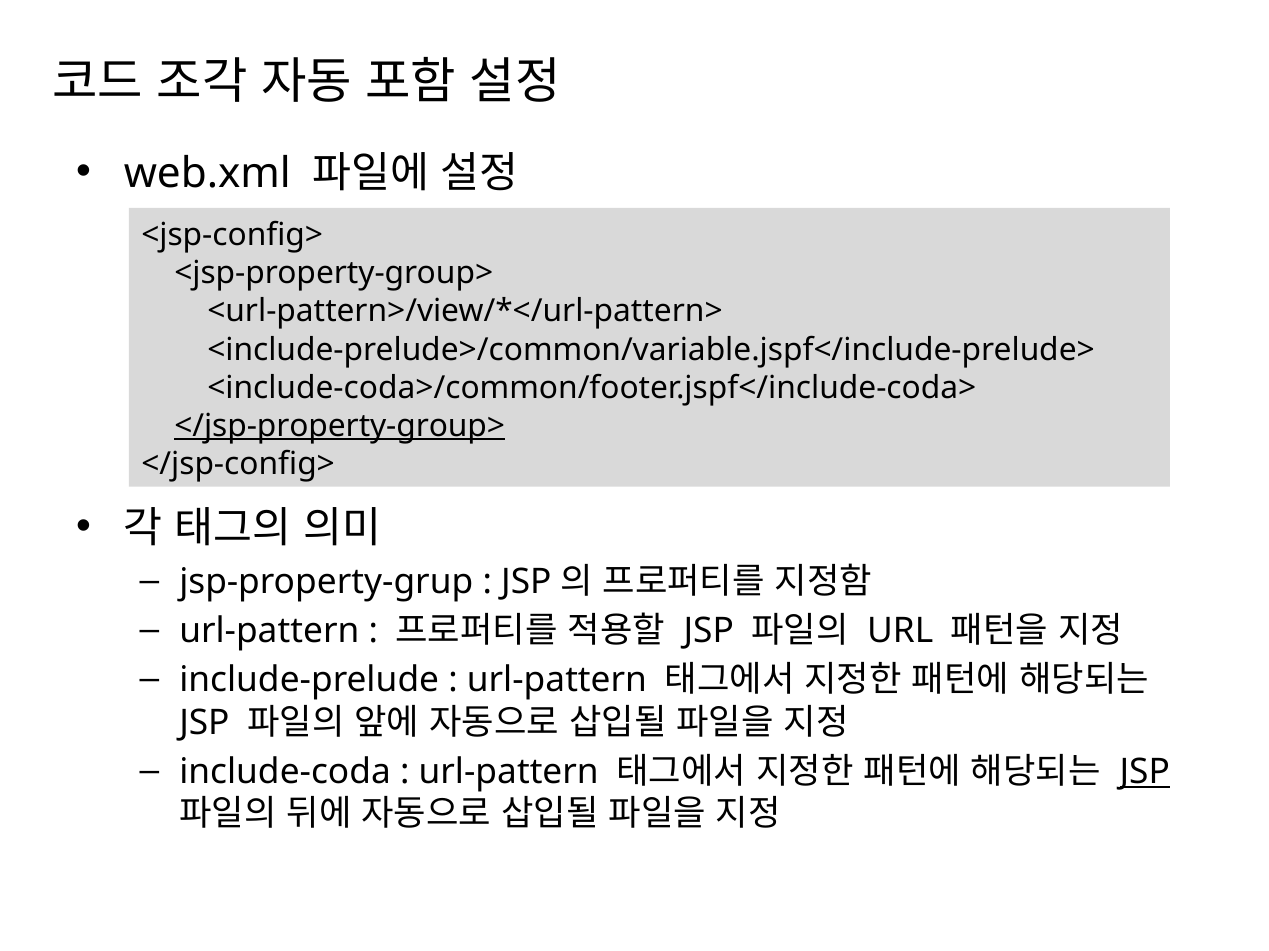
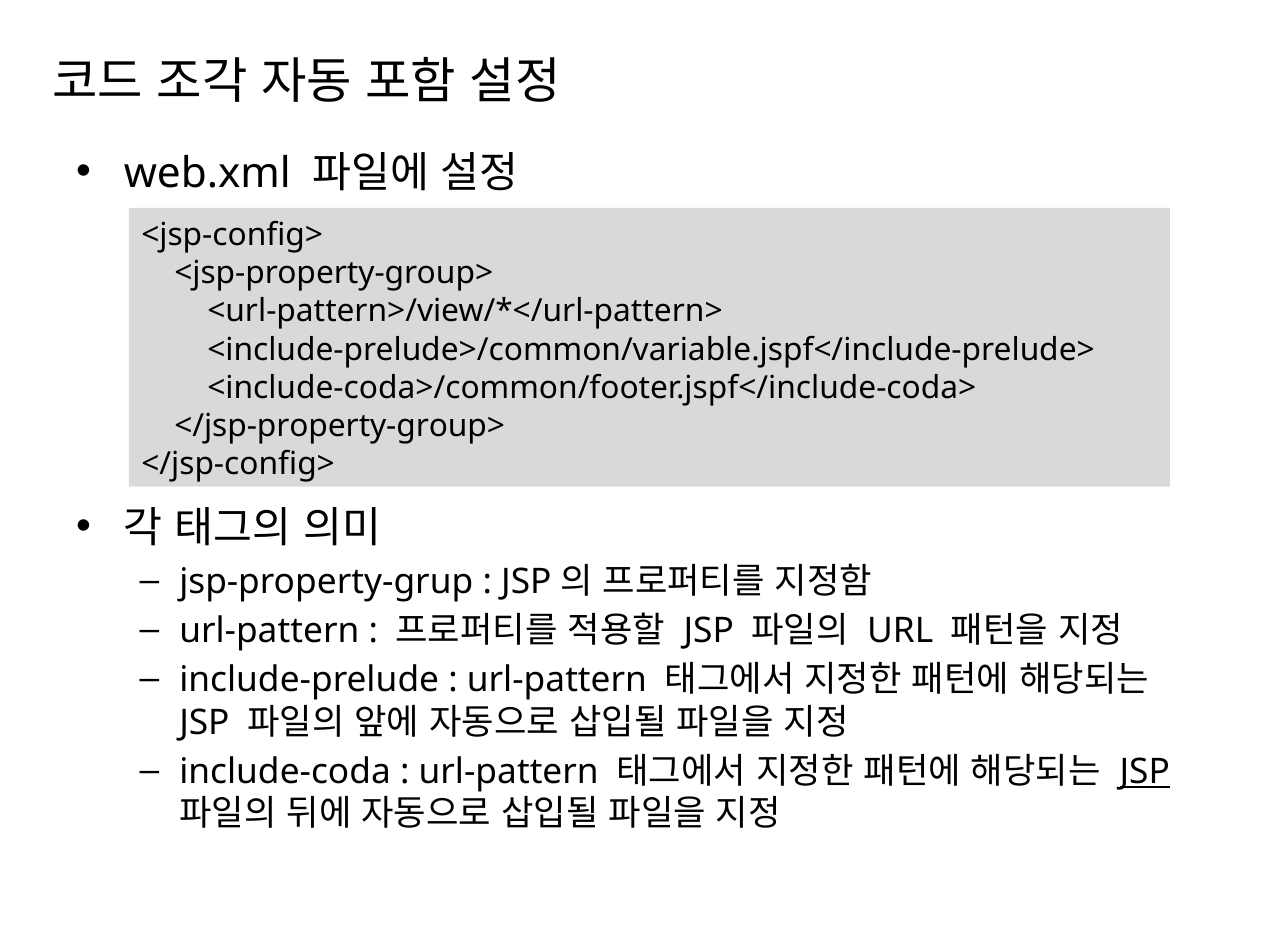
</jsp-property-group> underline: present -> none
